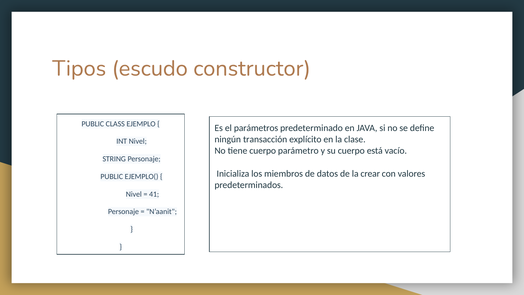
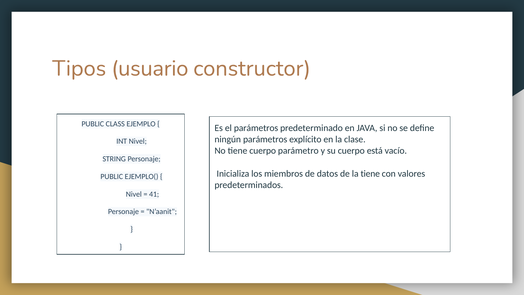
escudo: escudo -> usuario
ningún transacción: transacción -> parámetros
la crear: crear -> tiene
